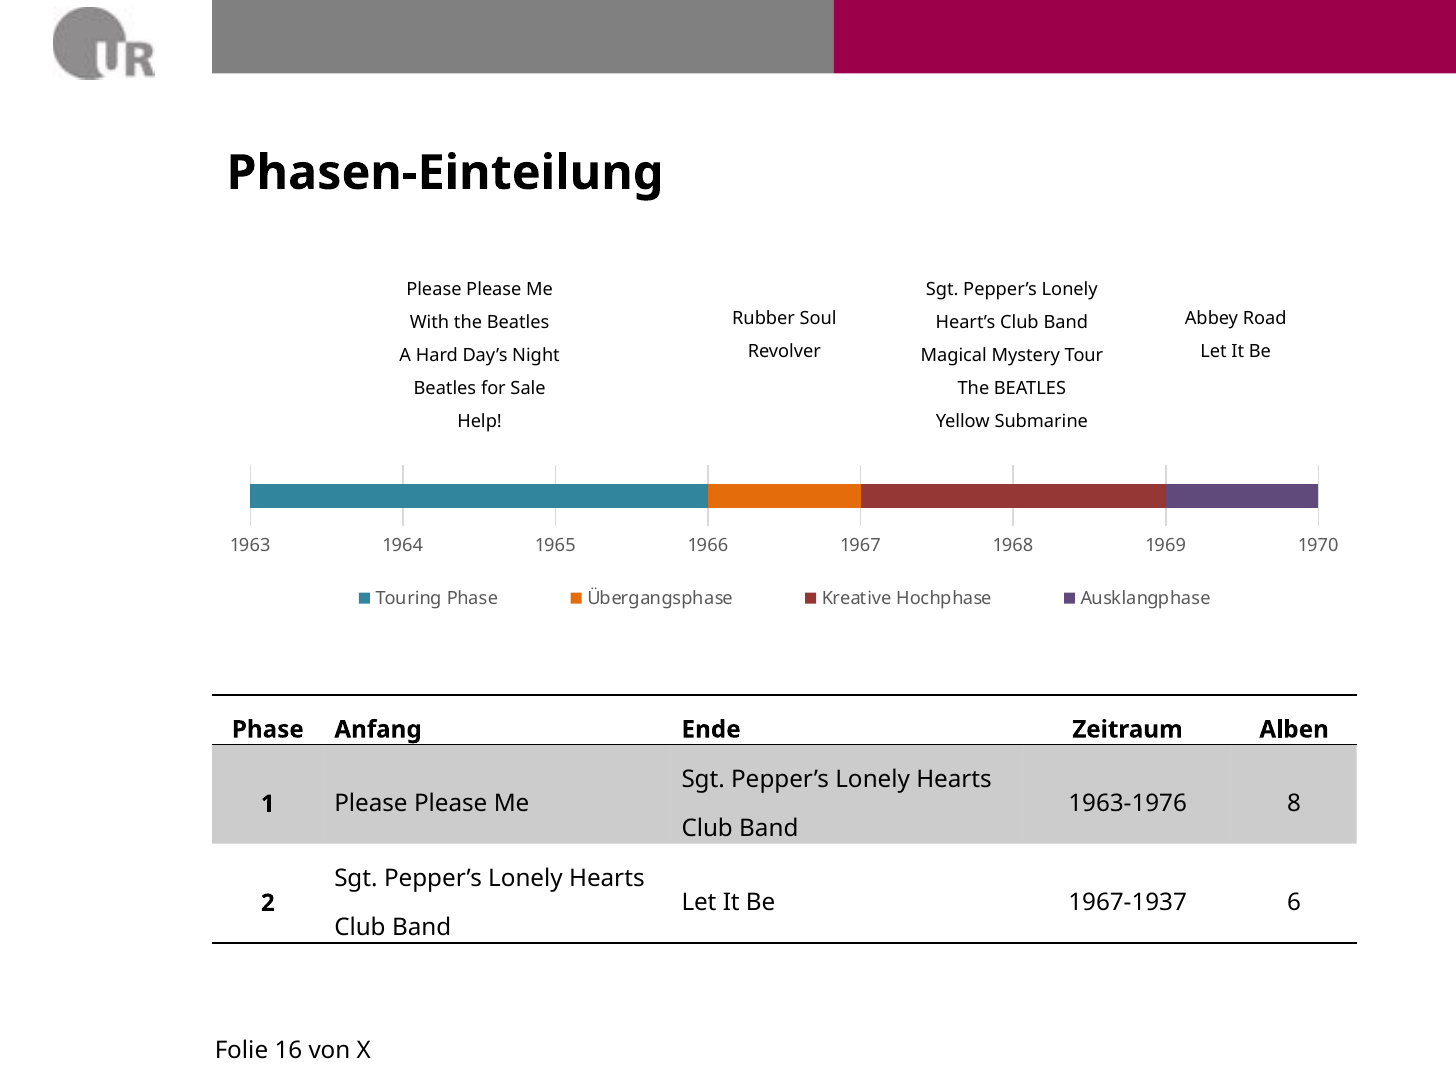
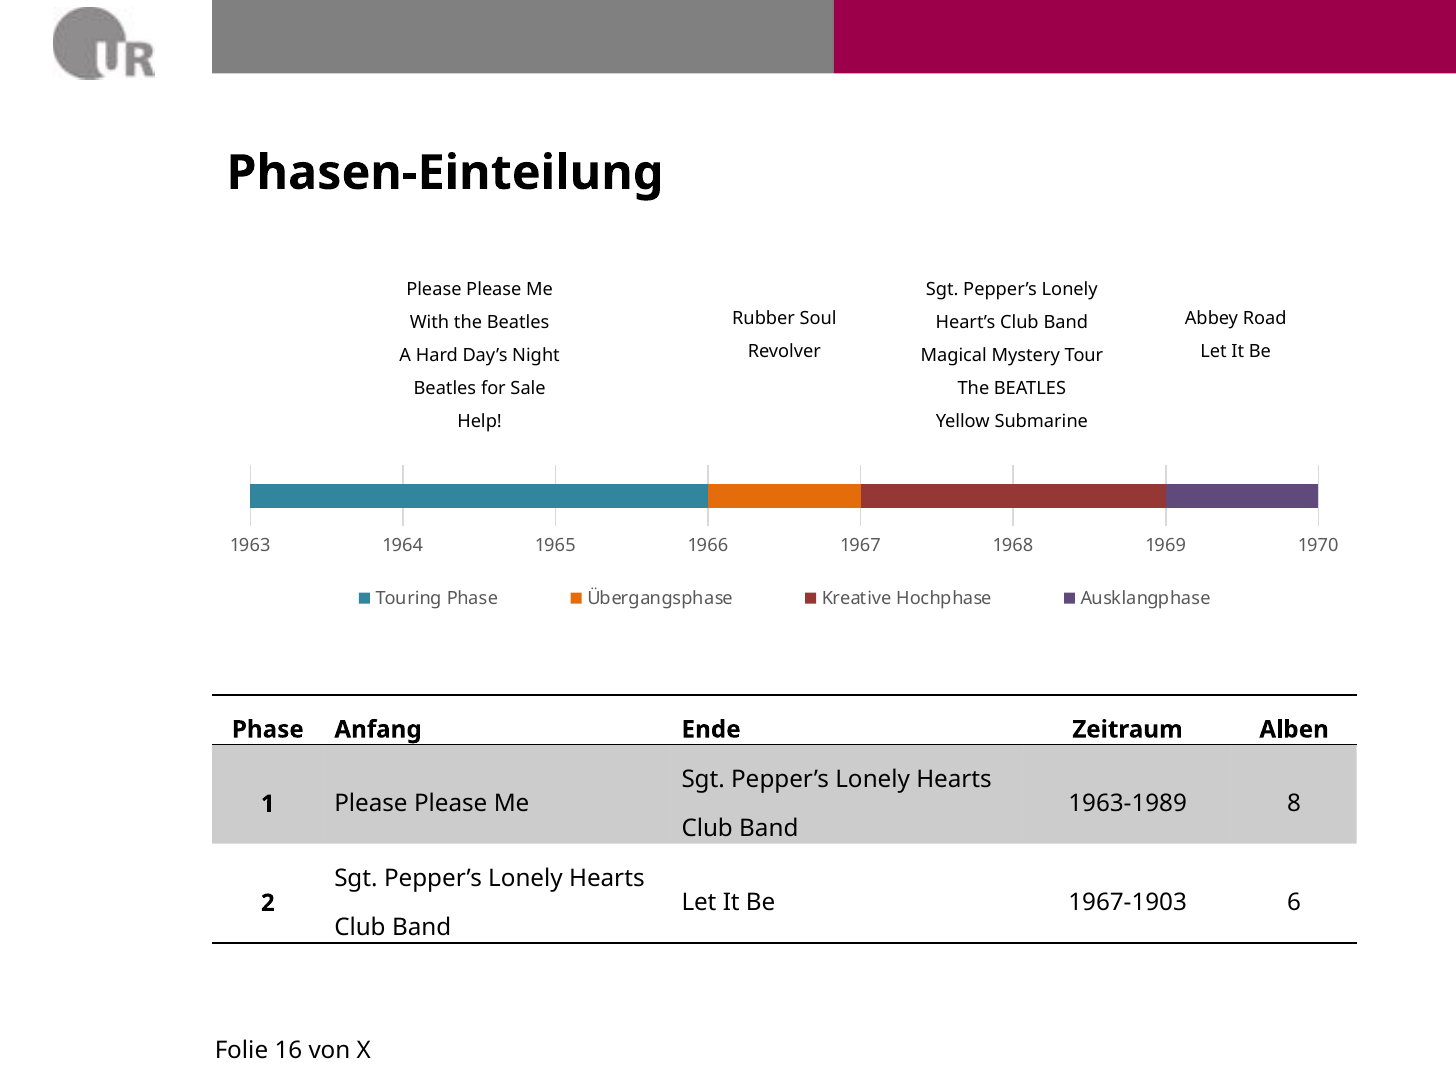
1963-1976: 1963-1976 -> 1963-1989
1967-1937: 1967-1937 -> 1967-1903
